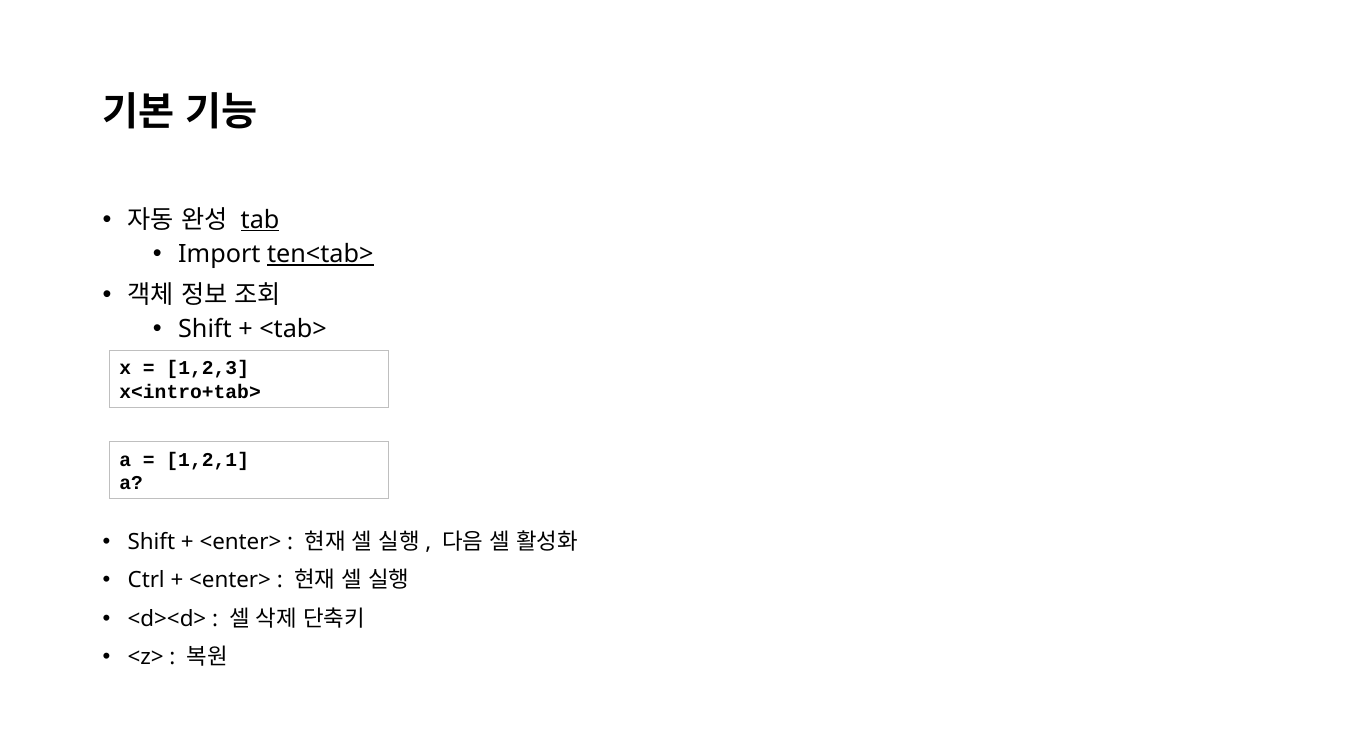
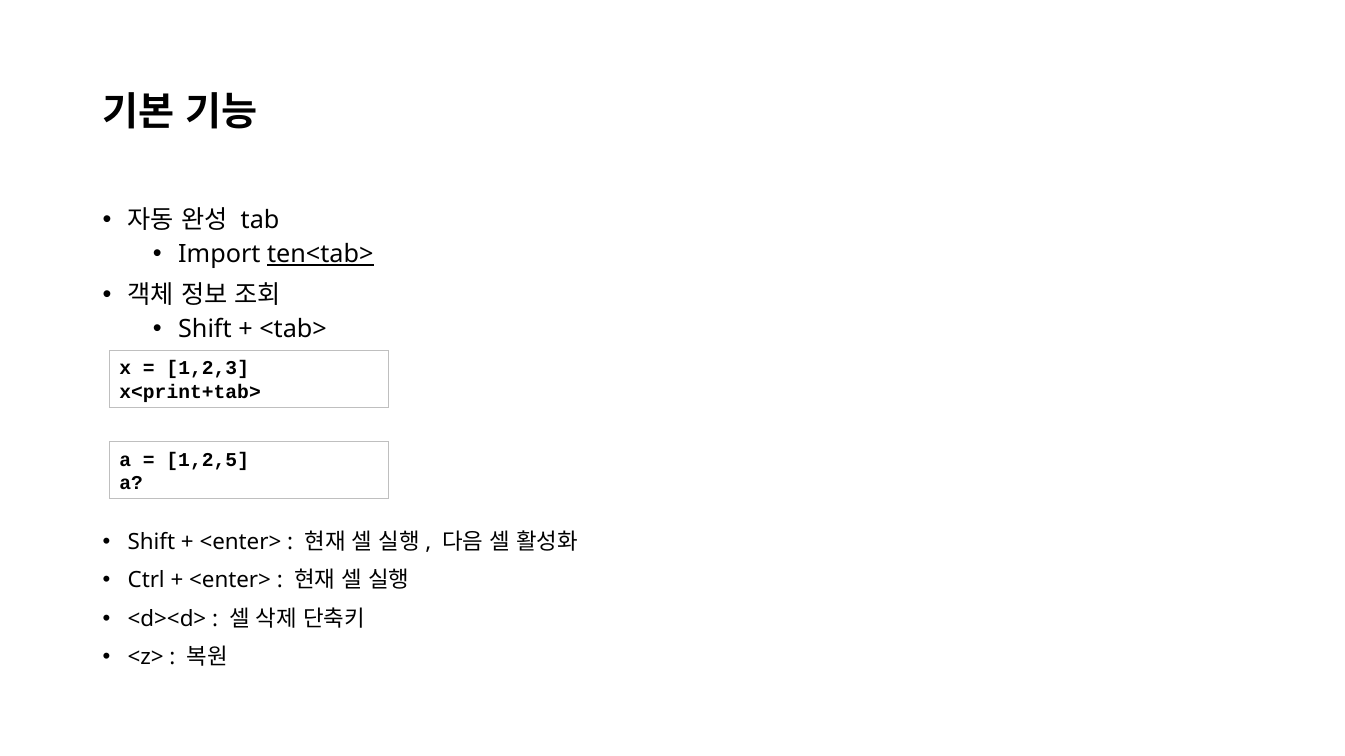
tab underline: present -> none
x<intro+tab>: x<intro+tab> -> x<print+tab>
1,2,1: 1,2,1 -> 1,2,5
